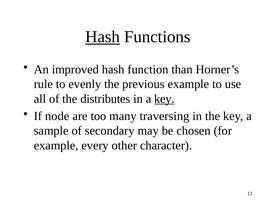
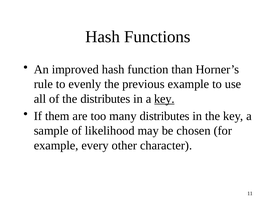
Hash at (103, 37) underline: present -> none
node: node -> them
many traversing: traversing -> distributes
secondary: secondary -> likelihood
